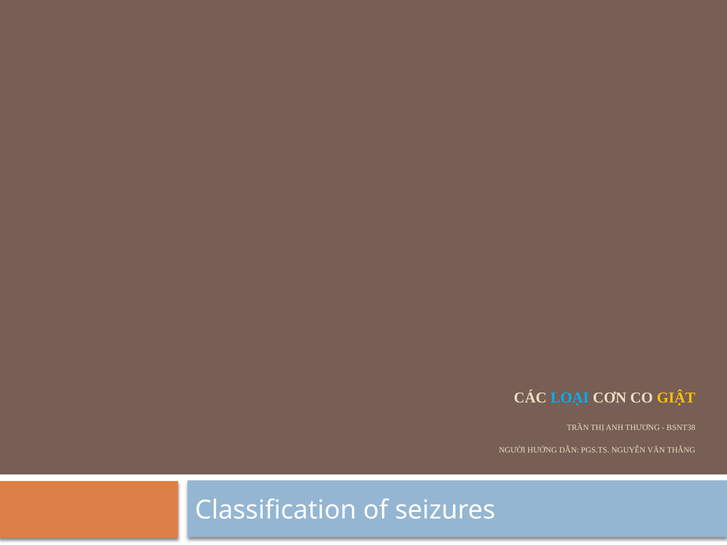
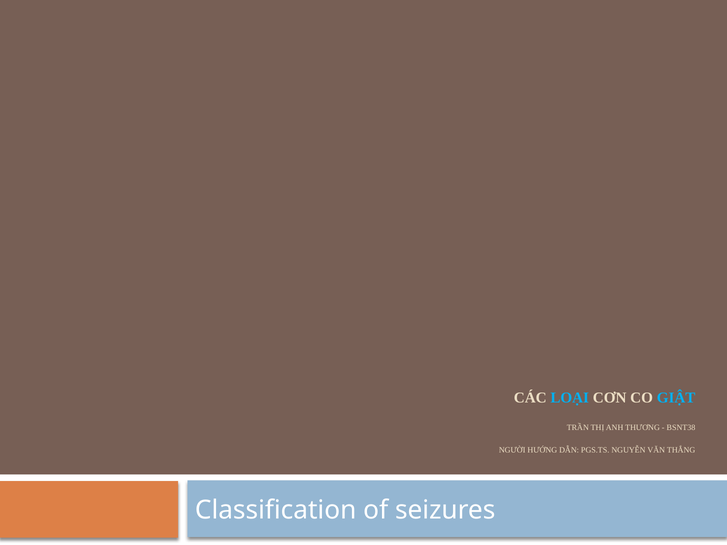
GIẬT colour: yellow -> light blue
